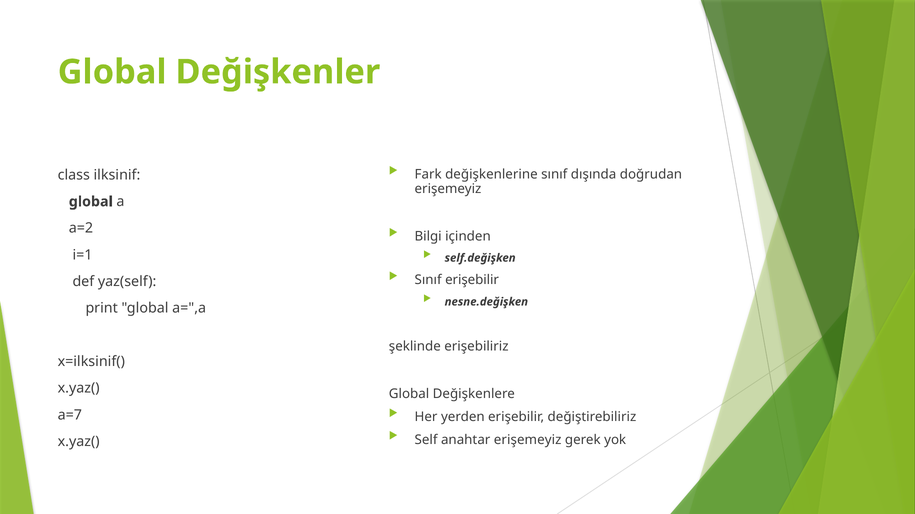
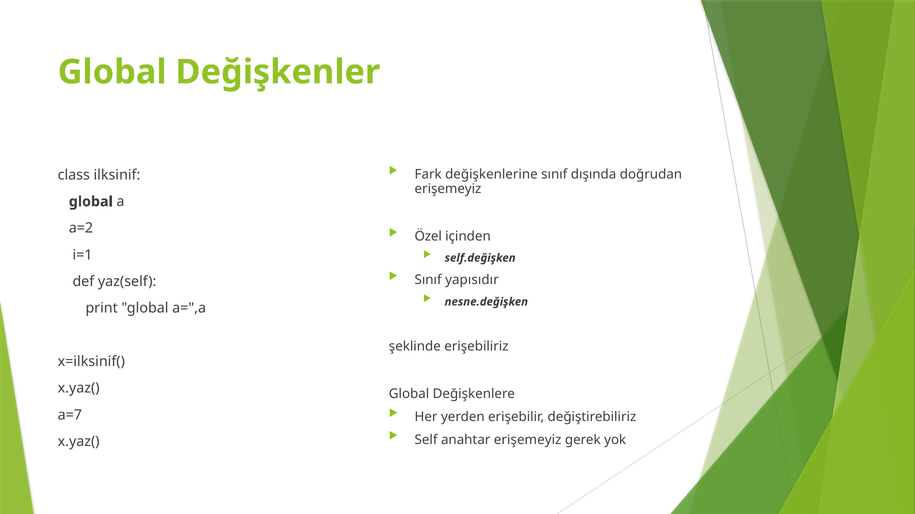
Bilgi: Bilgi -> Özel
Sınıf erişebilir: erişebilir -> yapısıdır
